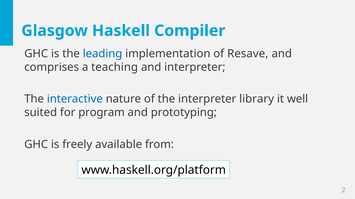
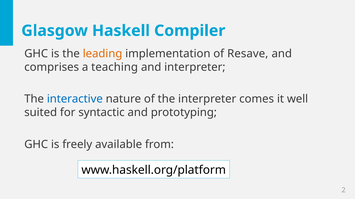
leading colour: blue -> orange
library: library -> comes
program: program -> syntactic
